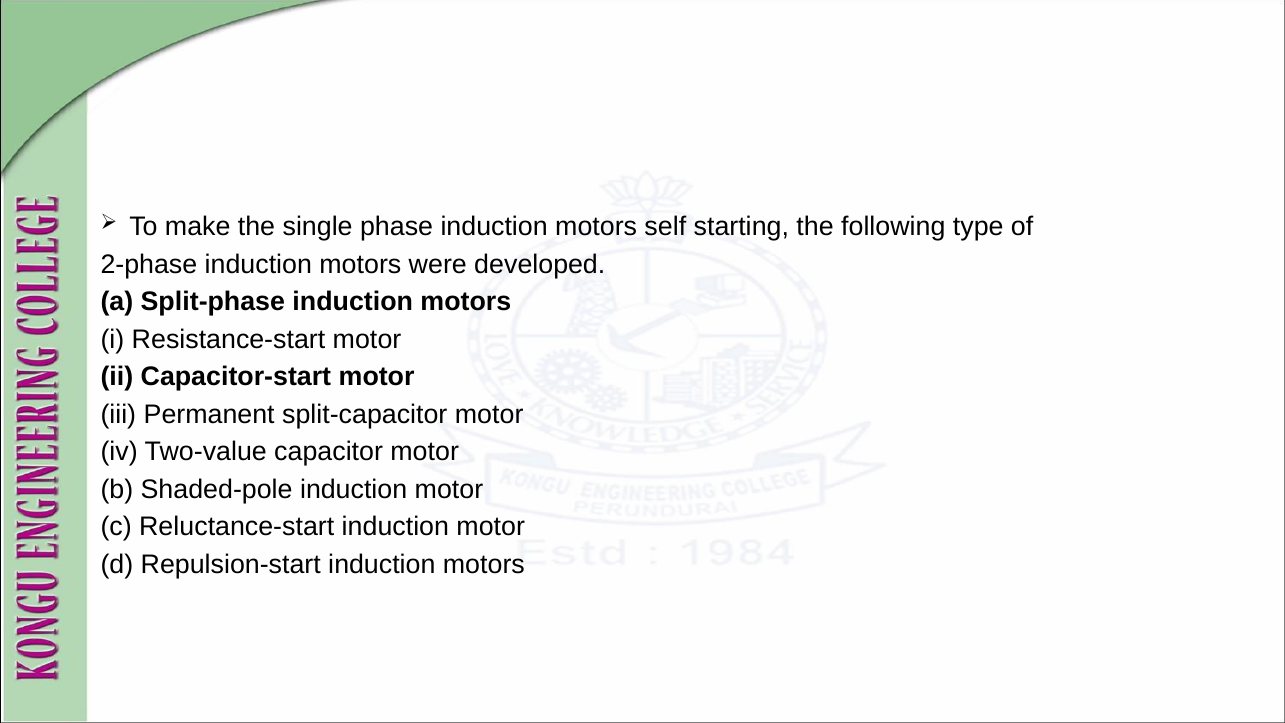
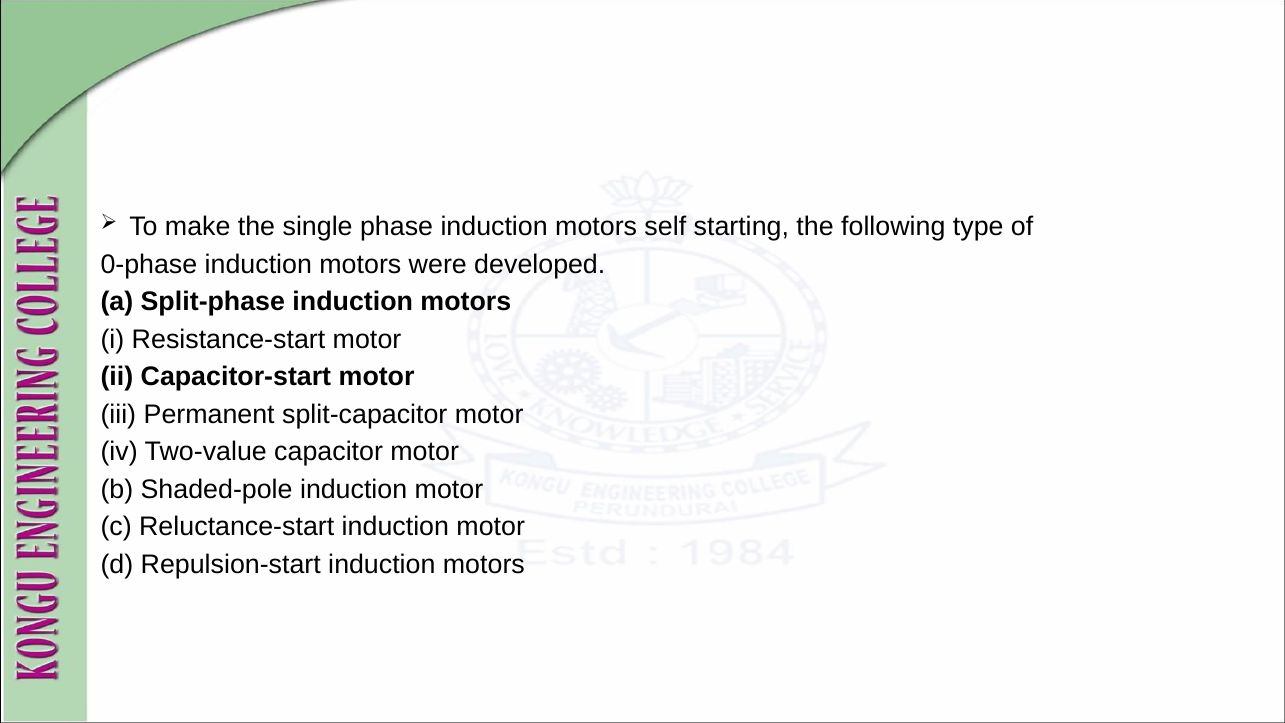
2-phase: 2-phase -> 0-phase
